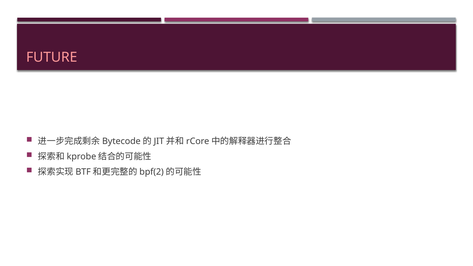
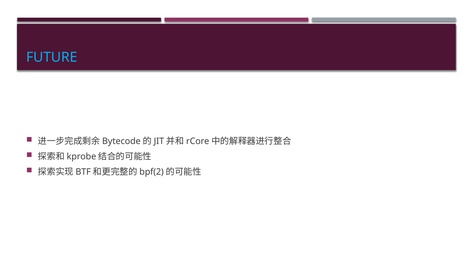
FUTURE colour: pink -> light blue
